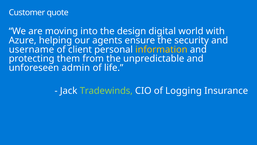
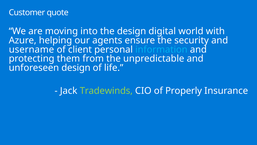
information colour: yellow -> light blue
unforeseen admin: admin -> design
Logging: Logging -> Properly
